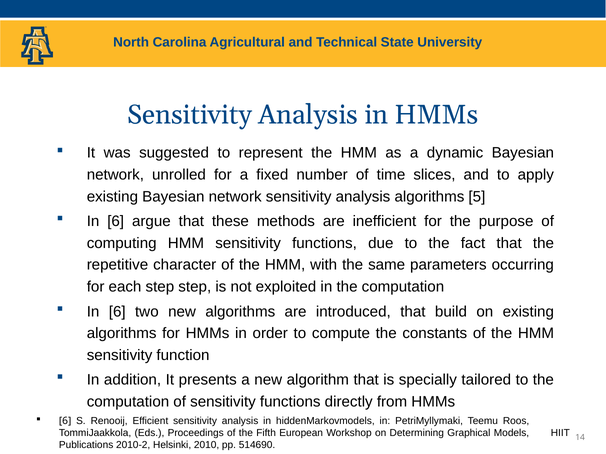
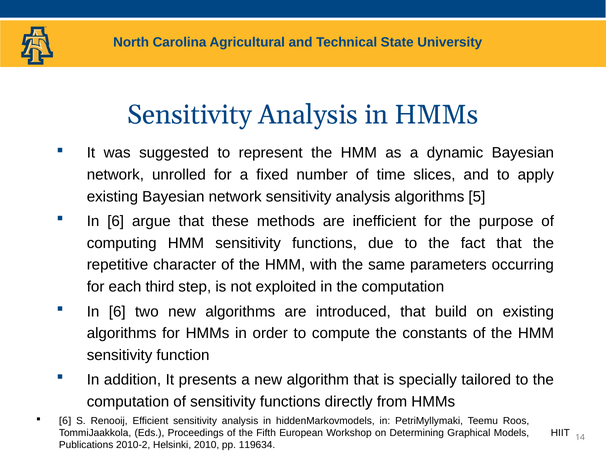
each step: step -> third
514690: 514690 -> 119634
